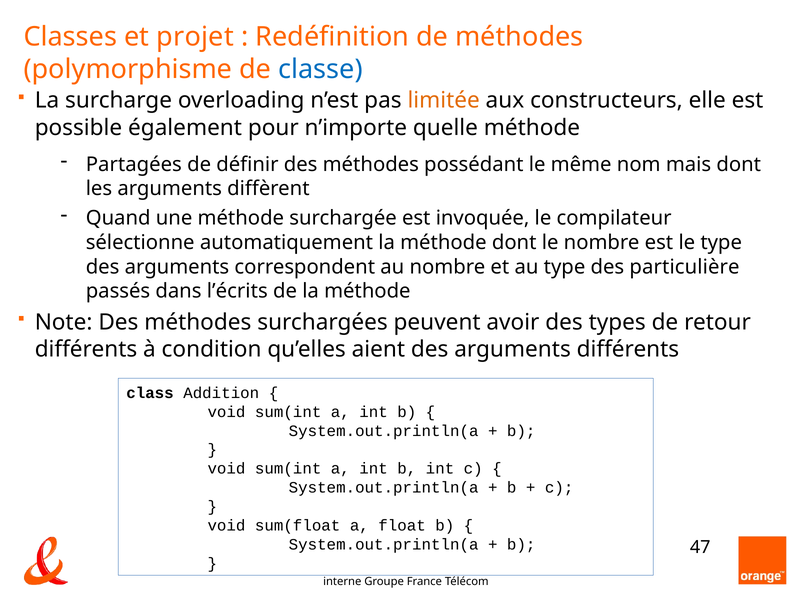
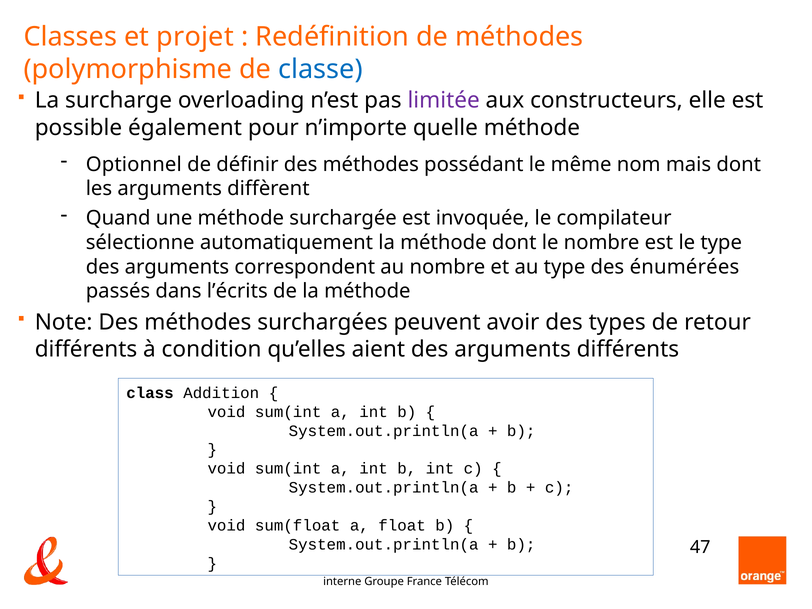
limitée colour: orange -> purple
Partagées: Partagées -> Optionnel
particulière: particulière -> énumérées
